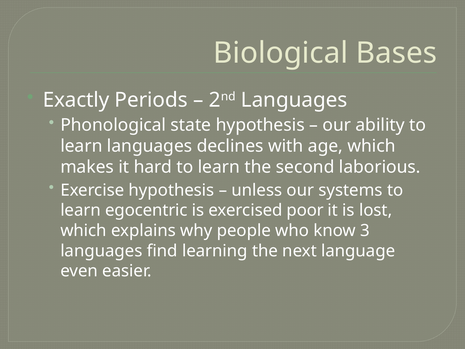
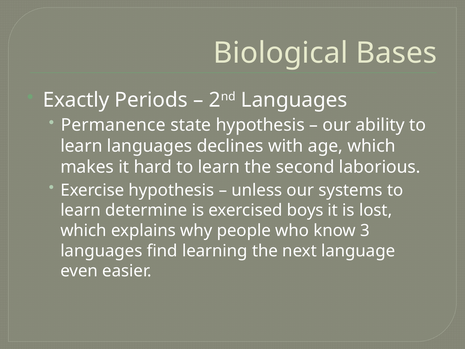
Phonological: Phonological -> Permanence
egocentric: egocentric -> determine
poor: poor -> boys
